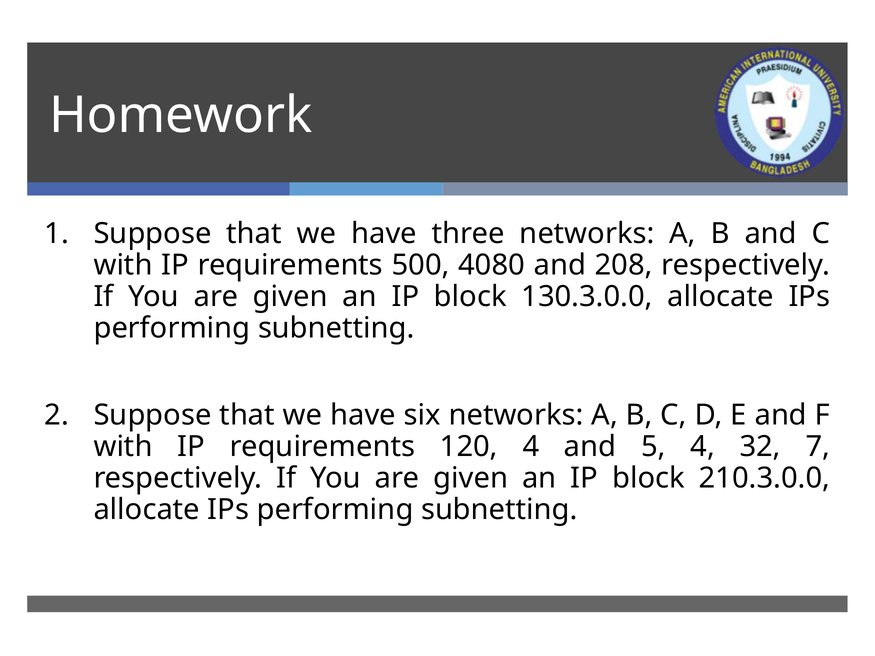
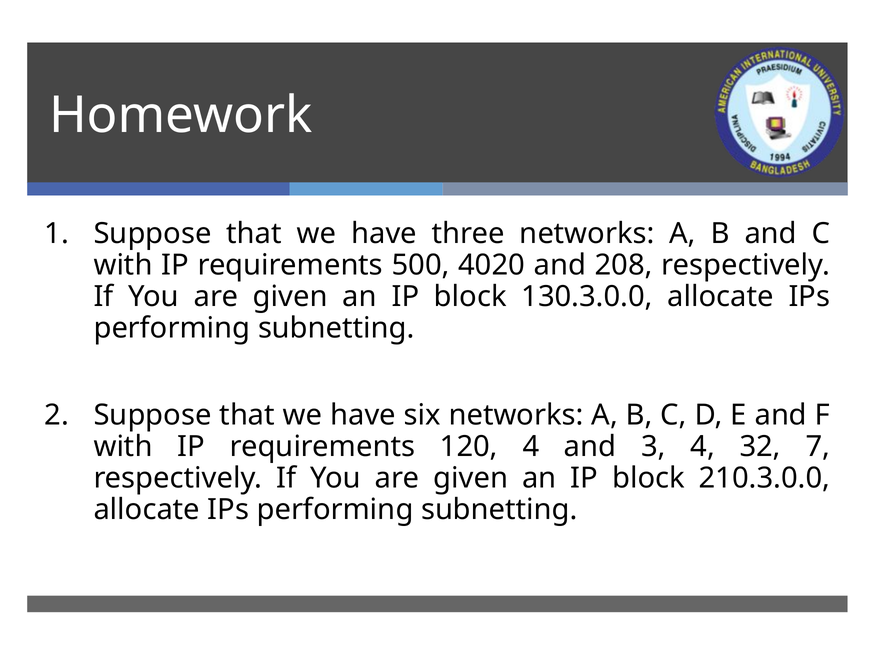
4080: 4080 -> 4020
5: 5 -> 3
